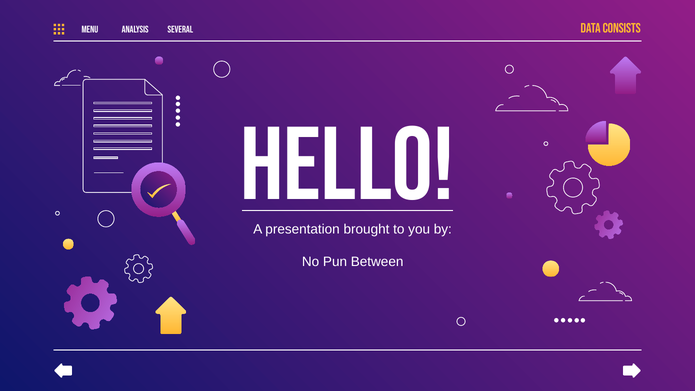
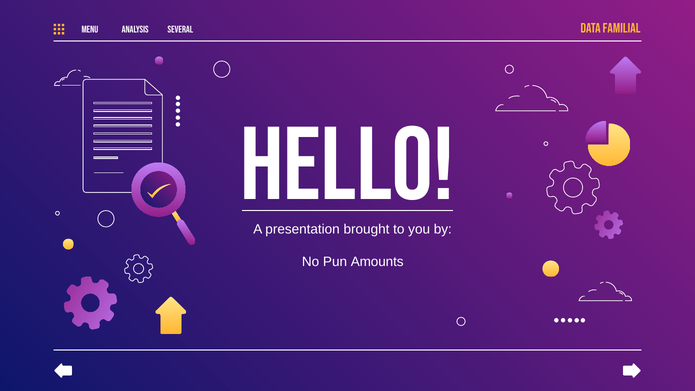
CONSISTS: CONSISTS -> FAMILIAL
Between: Between -> Amounts
